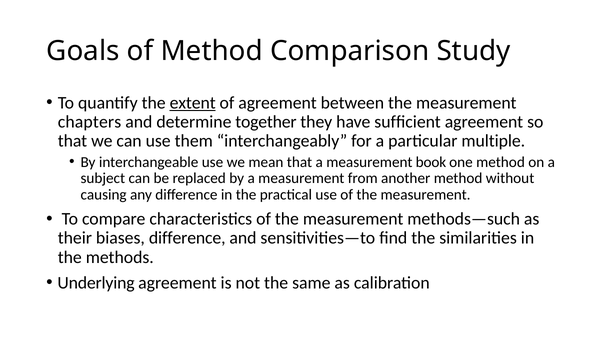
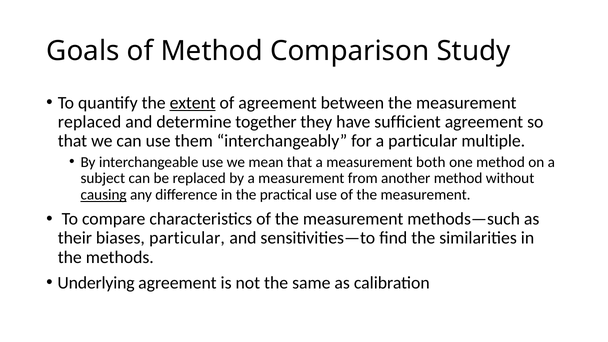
chapters at (89, 122): chapters -> replaced
book: book -> both
causing underline: none -> present
biases difference: difference -> particular
